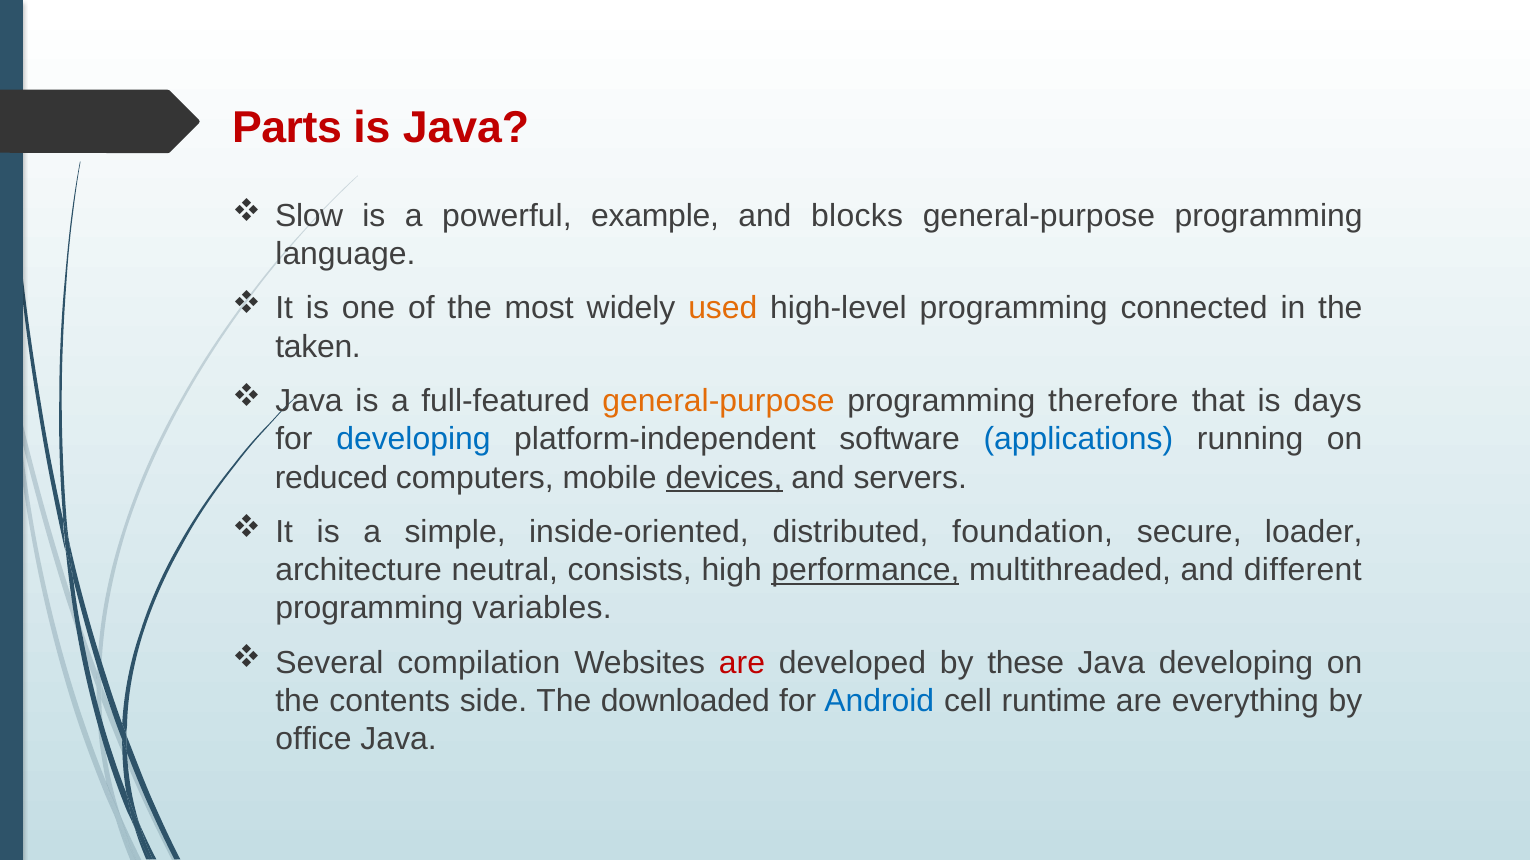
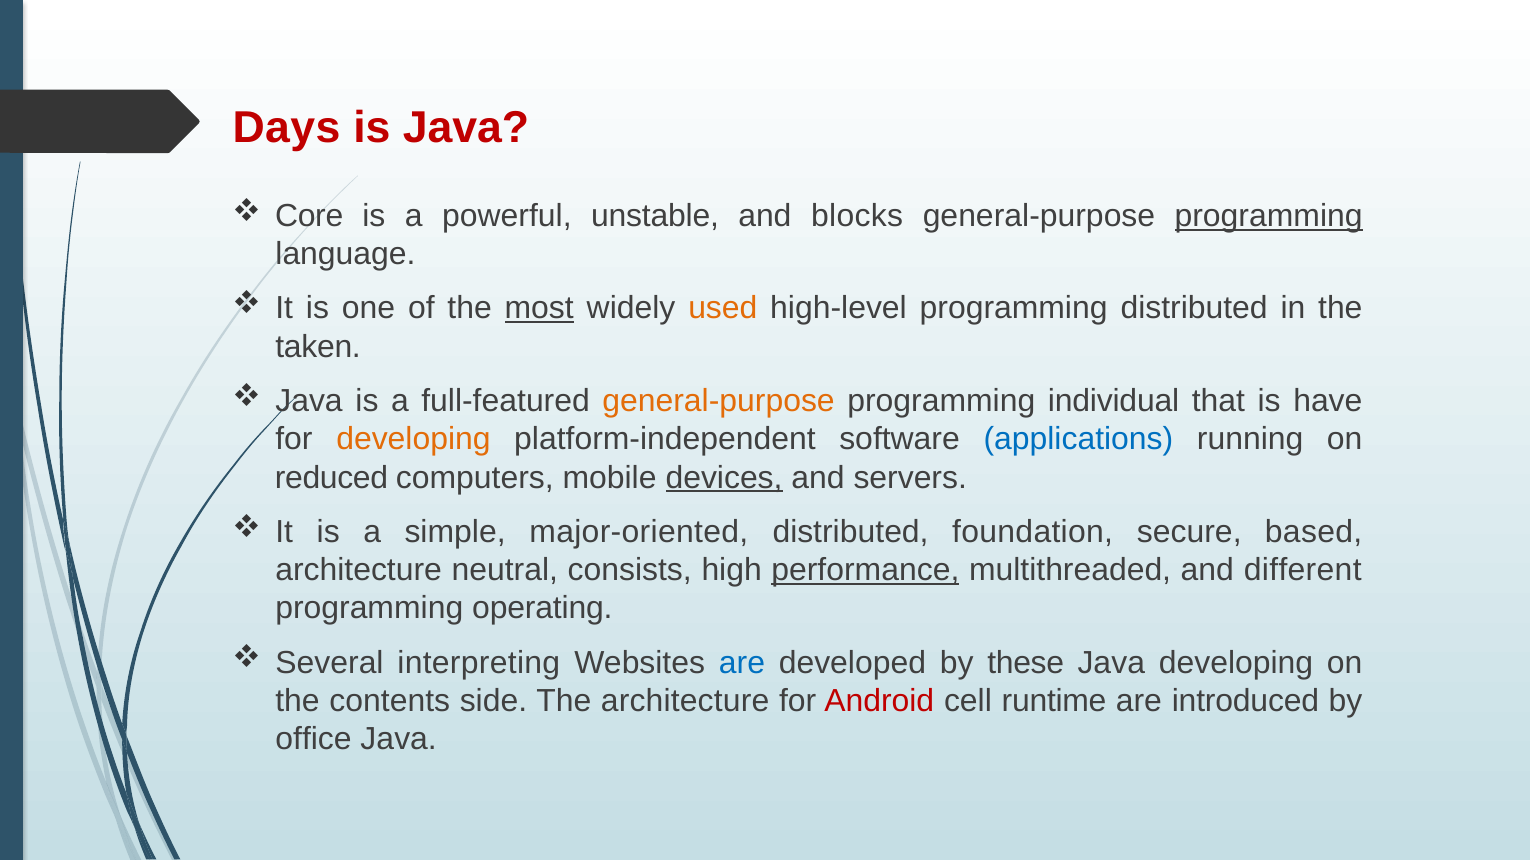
Parts: Parts -> Days
Slow: Slow -> Core
example: example -> unstable
programming at (1269, 216) underline: none -> present
most underline: none -> present
programming connected: connected -> distributed
therefore: therefore -> individual
days: days -> have
developing at (413, 440) colour: blue -> orange
inside-oriented: inside-oriented -> major-oriented
loader: loader -> based
variables: variables -> operating
compilation: compilation -> interpreting
are at (742, 663) colour: red -> blue
The downloaded: downloaded -> architecture
Android colour: blue -> red
everything: everything -> introduced
